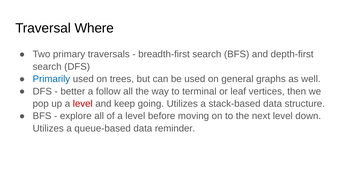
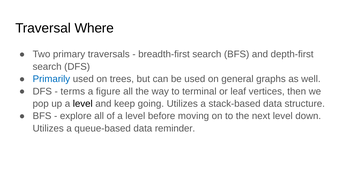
better: better -> terms
follow: follow -> figure
level at (83, 104) colour: red -> black
